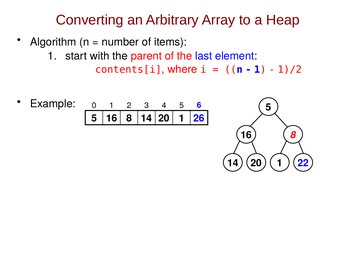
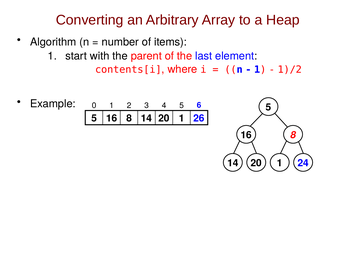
22: 22 -> 24
